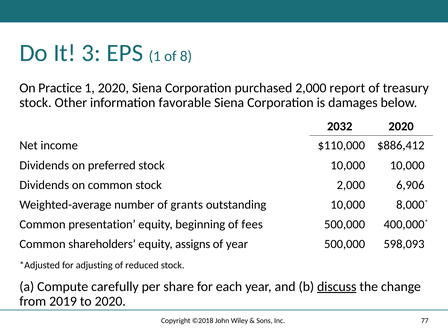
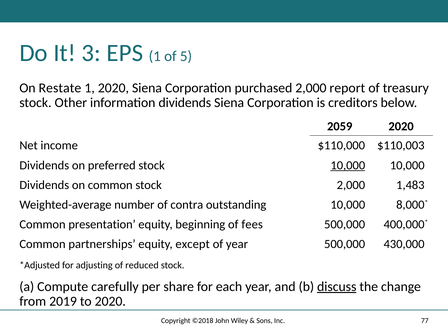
8: 8 -> 5
Practice: Practice -> Restate
information favorable: favorable -> dividends
damages: damages -> creditors
2032: 2032 -> 2059
$886,412: $886,412 -> $110,003
10,000 at (348, 165) underline: none -> present
6,906: 6,906 -> 1,483
grants: grants -> contra
shareholders: shareholders -> partnerships
assigns: assigns -> except
598,093: 598,093 -> 430,000
